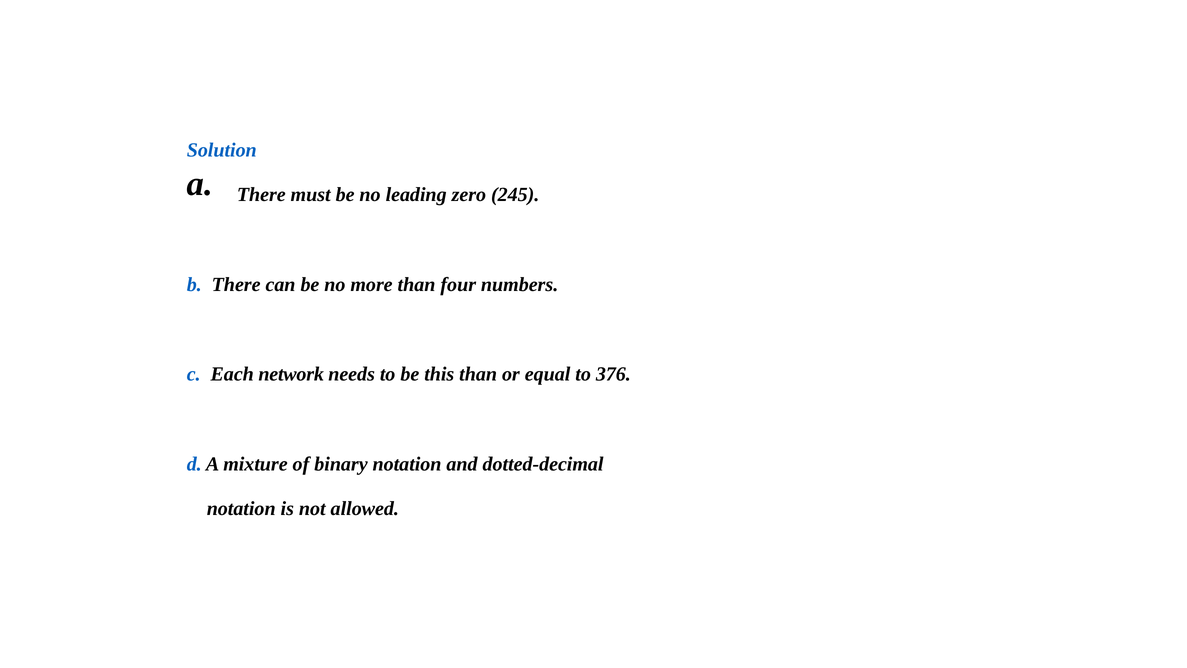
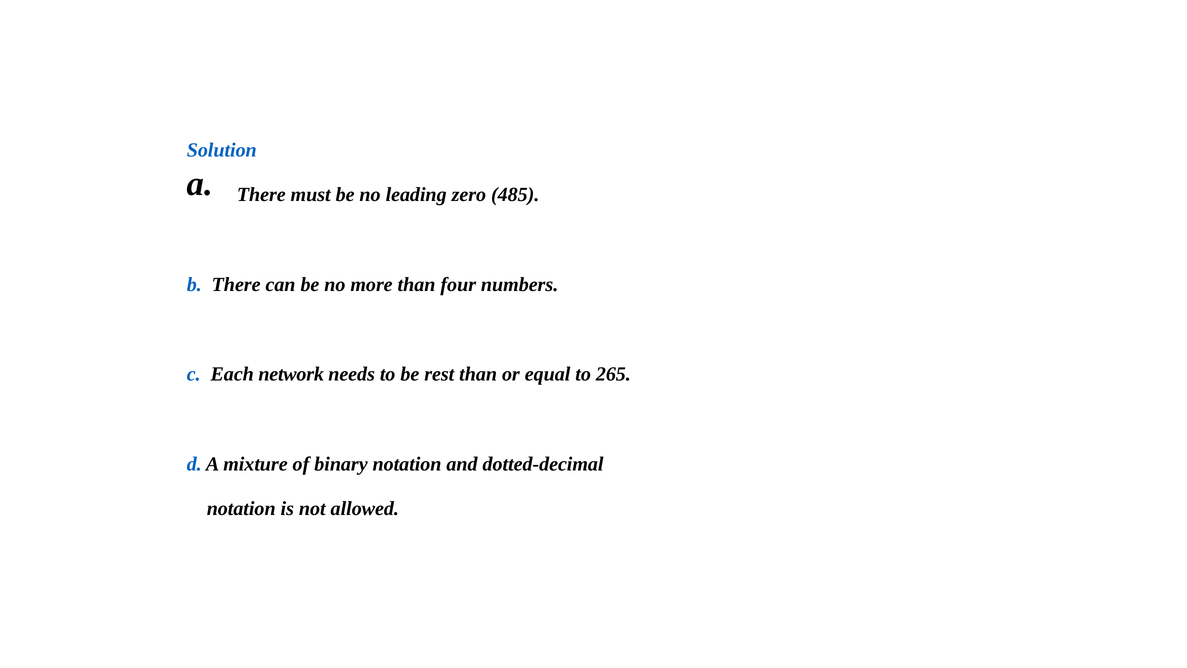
245: 245 -> 485
this: this -> rest
376: 376 -> 265
